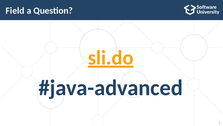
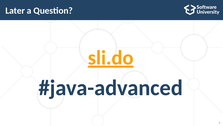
Field: Field -> Later
